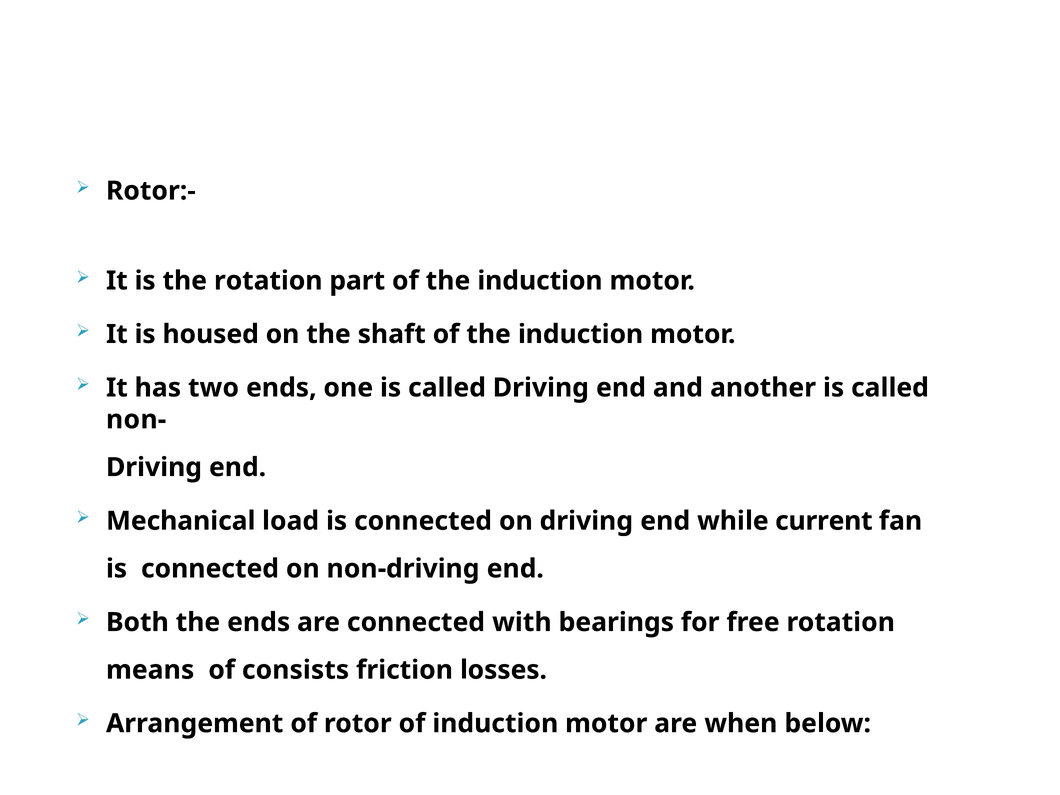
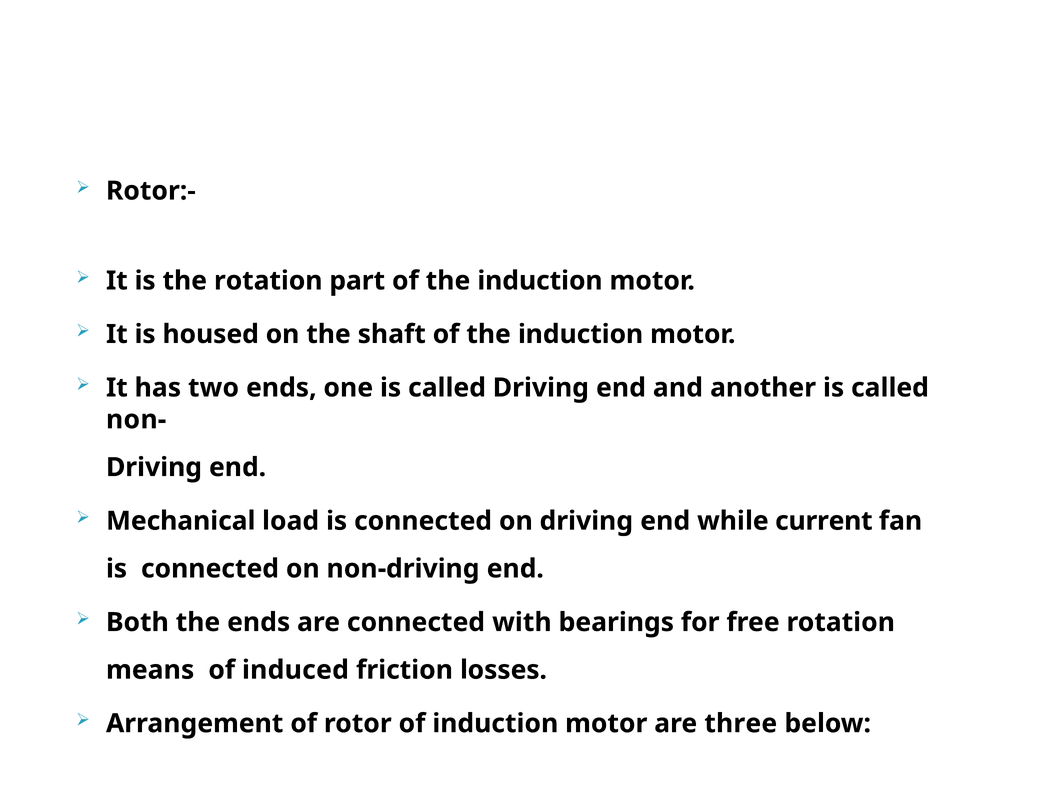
consists: consists -> induced
when: when -> three
